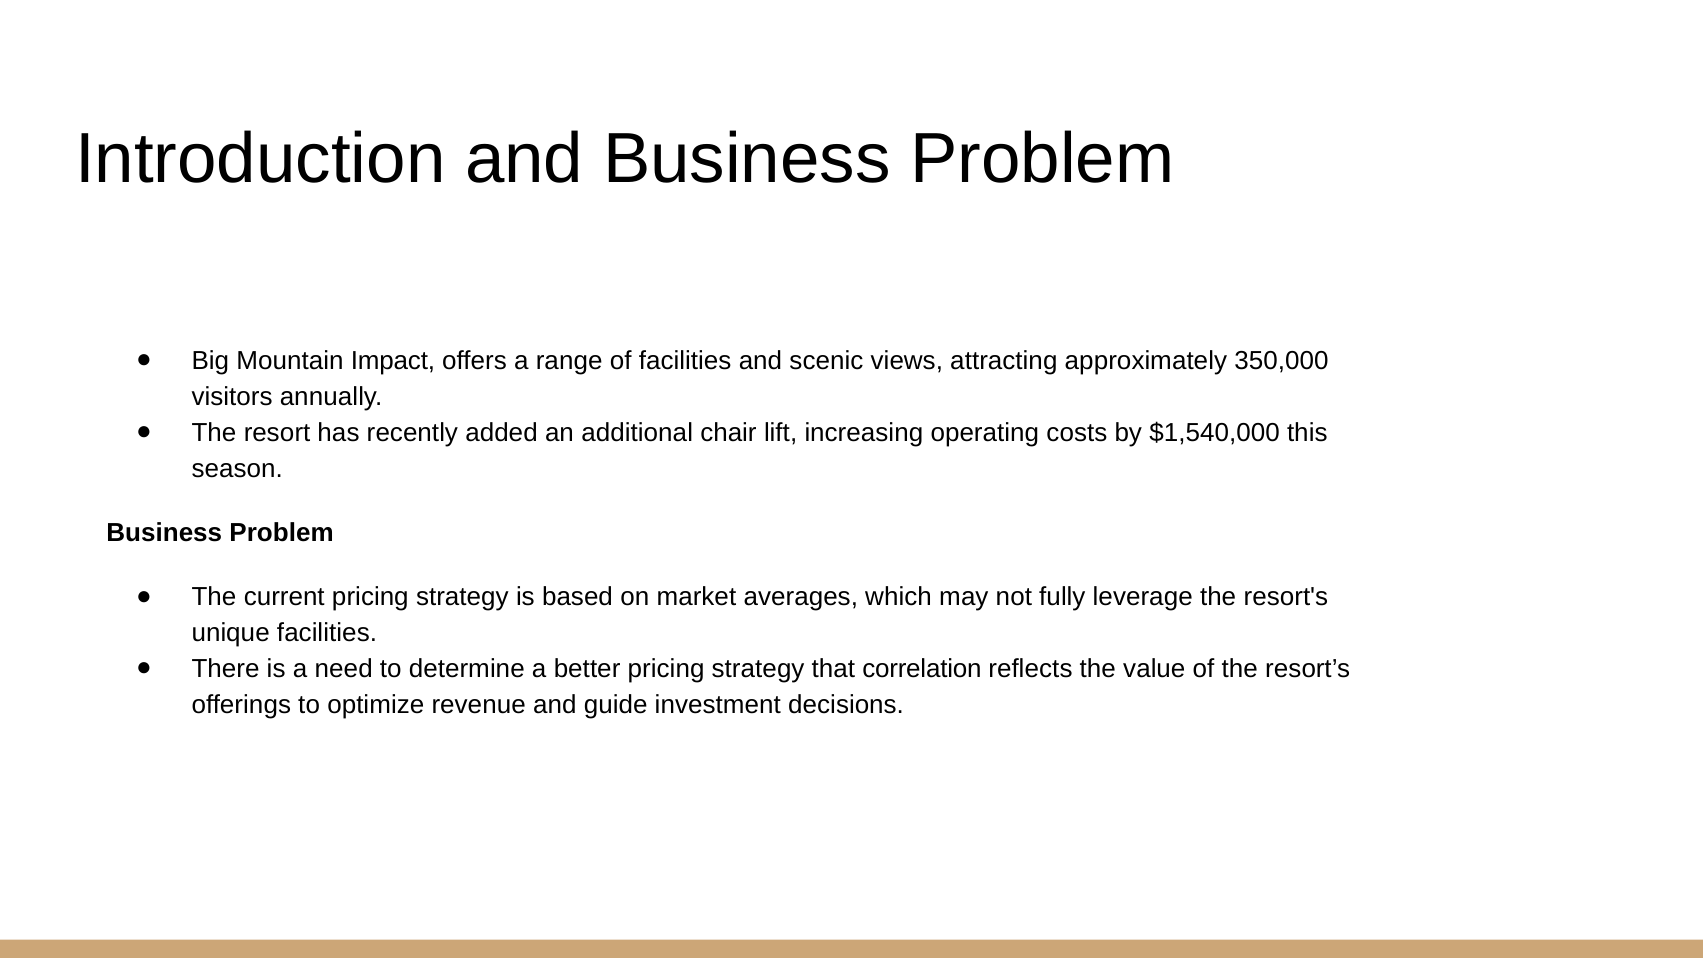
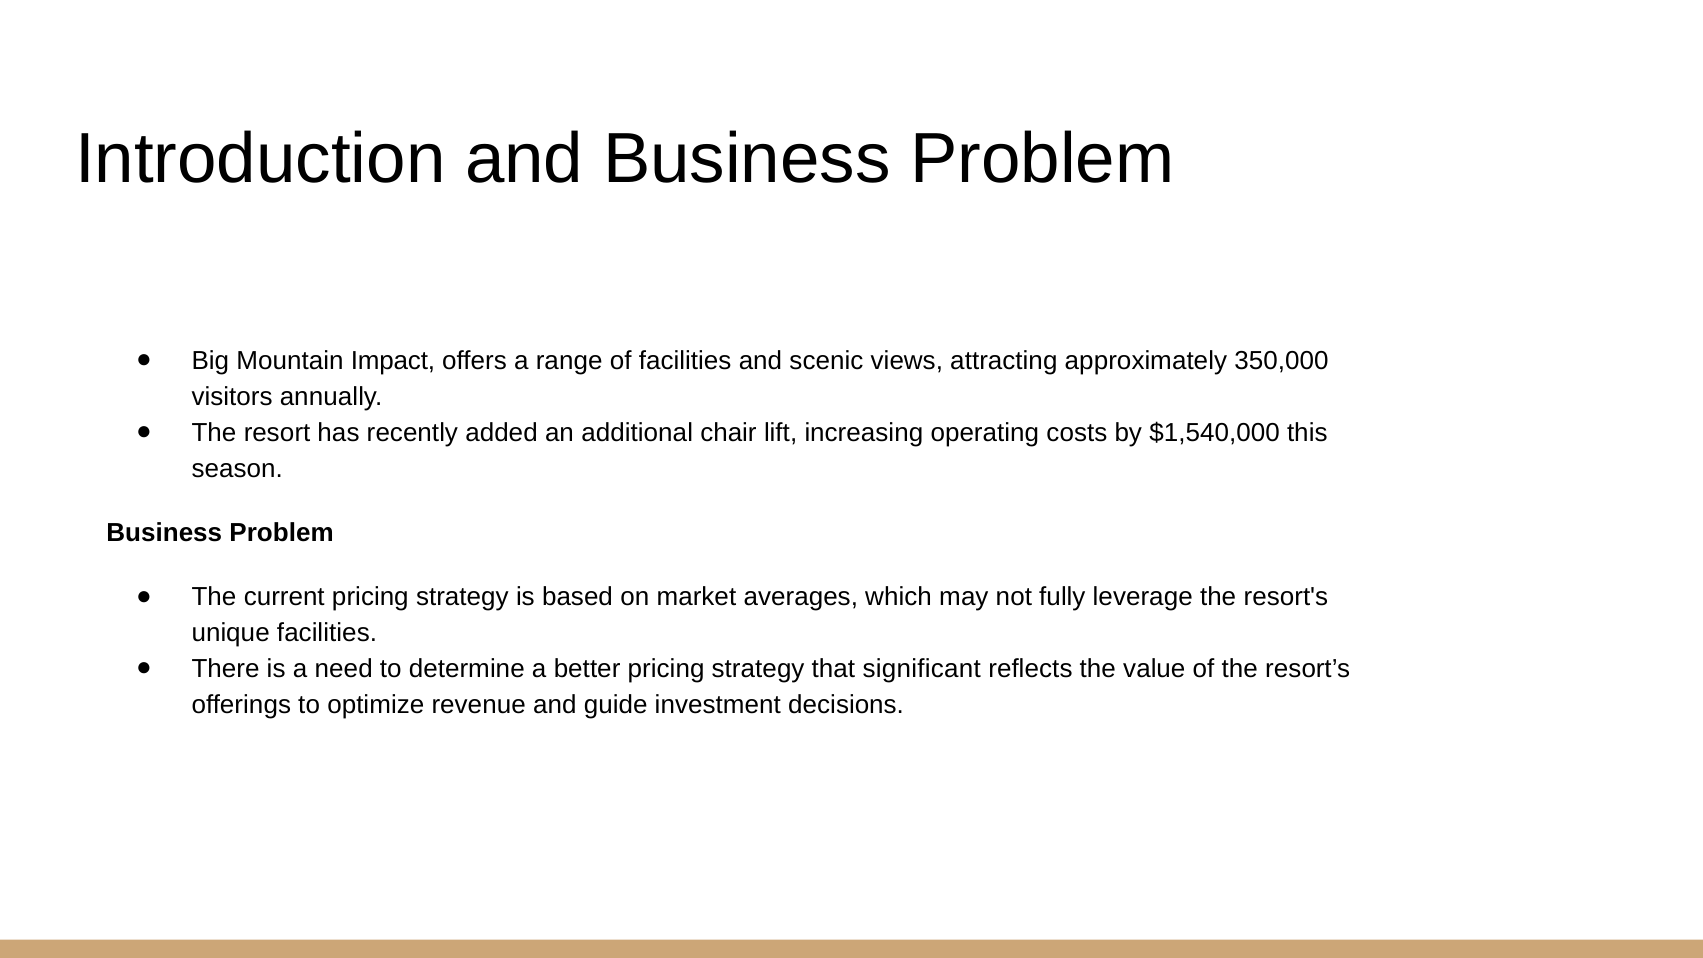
correlation: correlation -> significant
